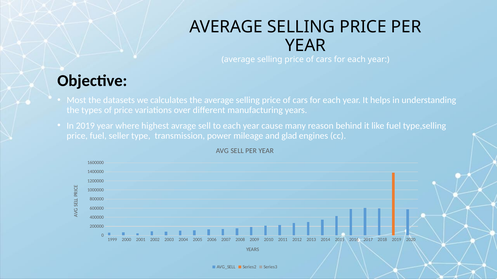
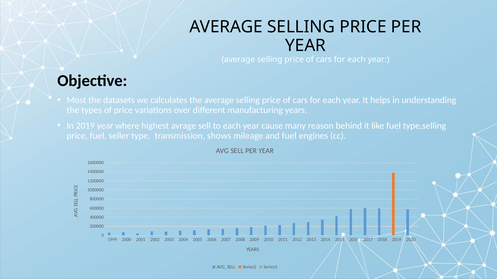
power: power -> shows
and glad: glad -> fuel
